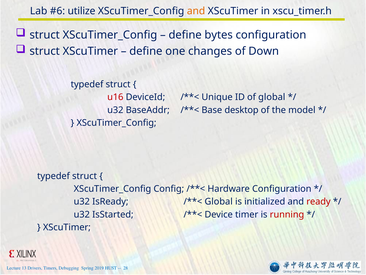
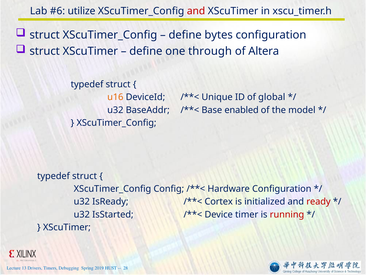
and at (196, 11) colour: orange -> red
changes: changes -> through
Down: Down -> Altera
u16 colour: red -> orange
desktop: desktop -> enabled
Global at (219, 201): Global -> Cortex
